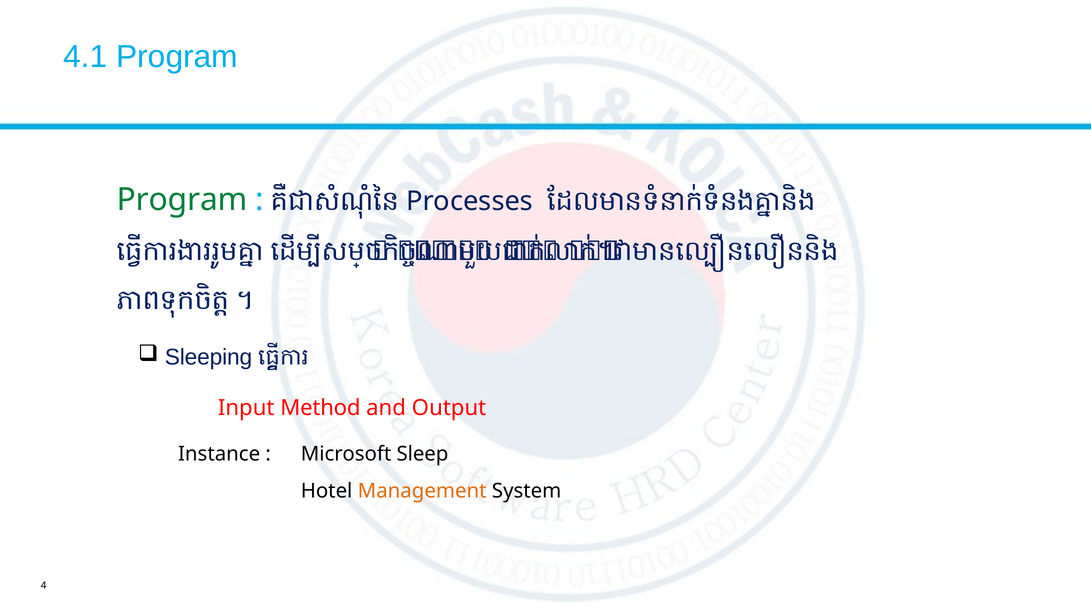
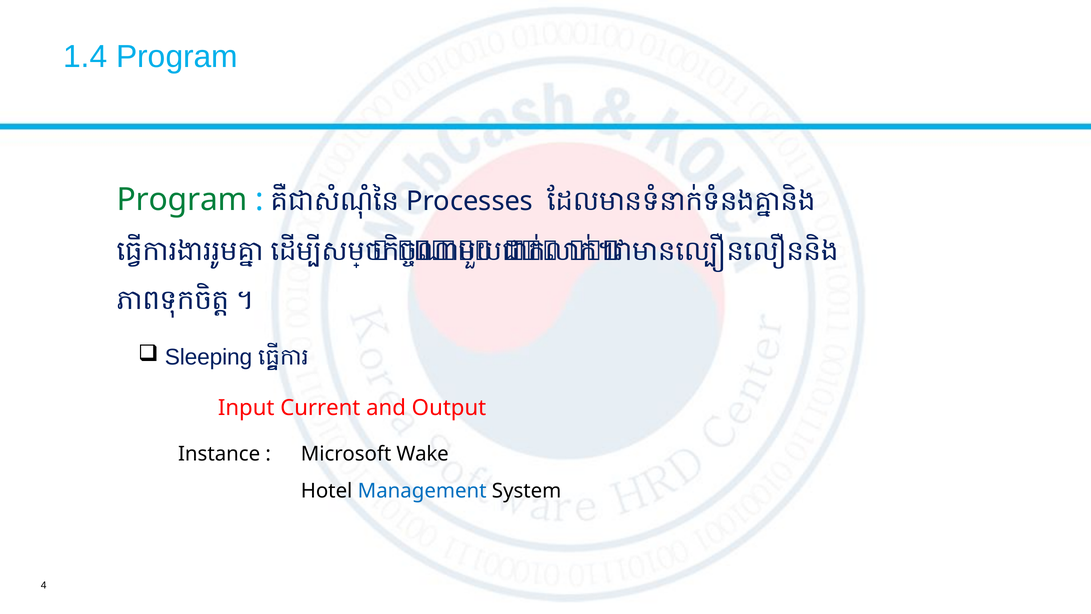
4.1: 4.1 -> 1.4
Method: Method -> Current
Sleep: Sleep -> Wake
Management colour: orange -> blue
